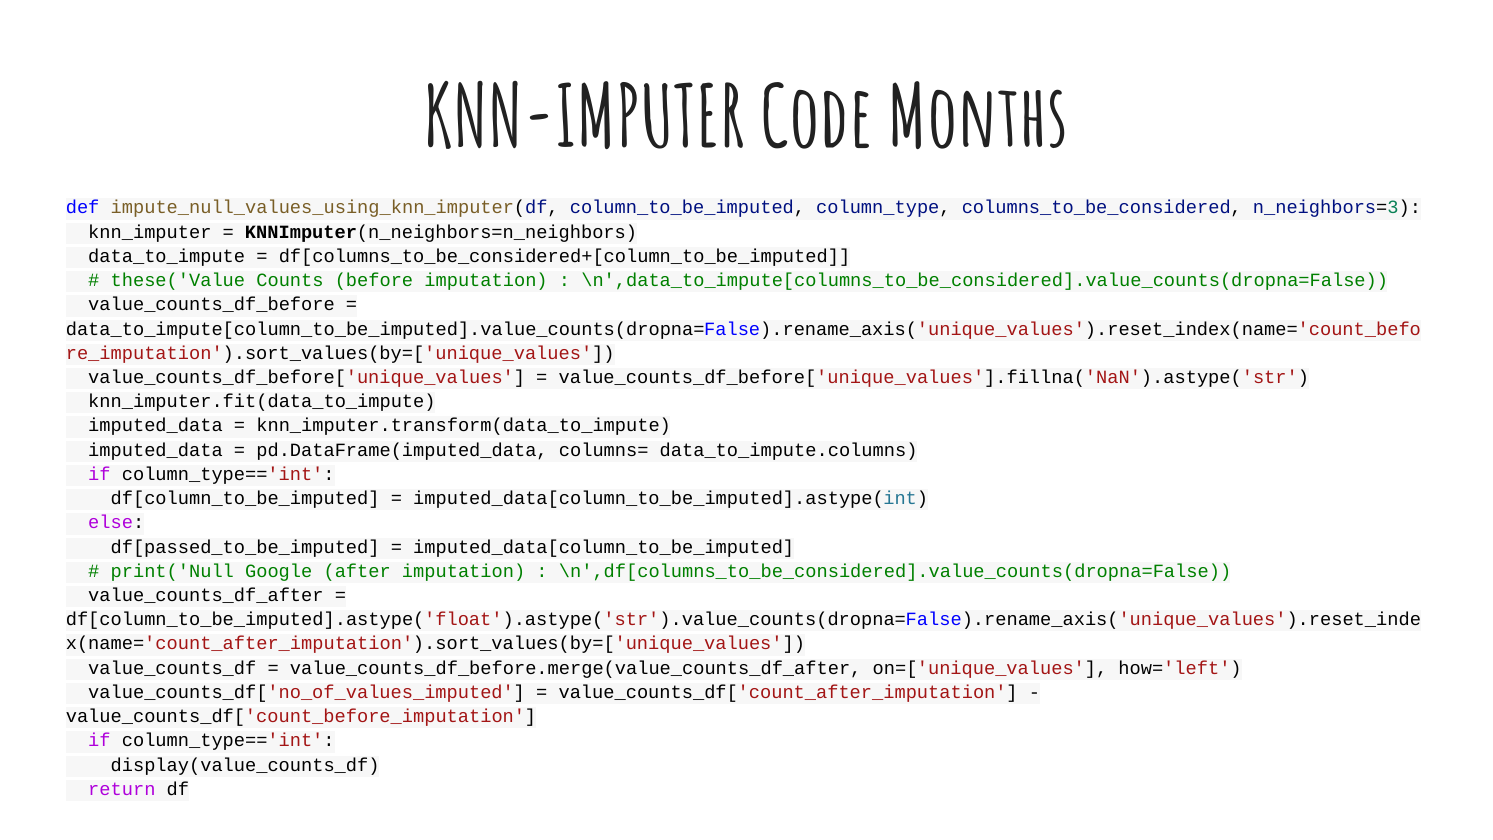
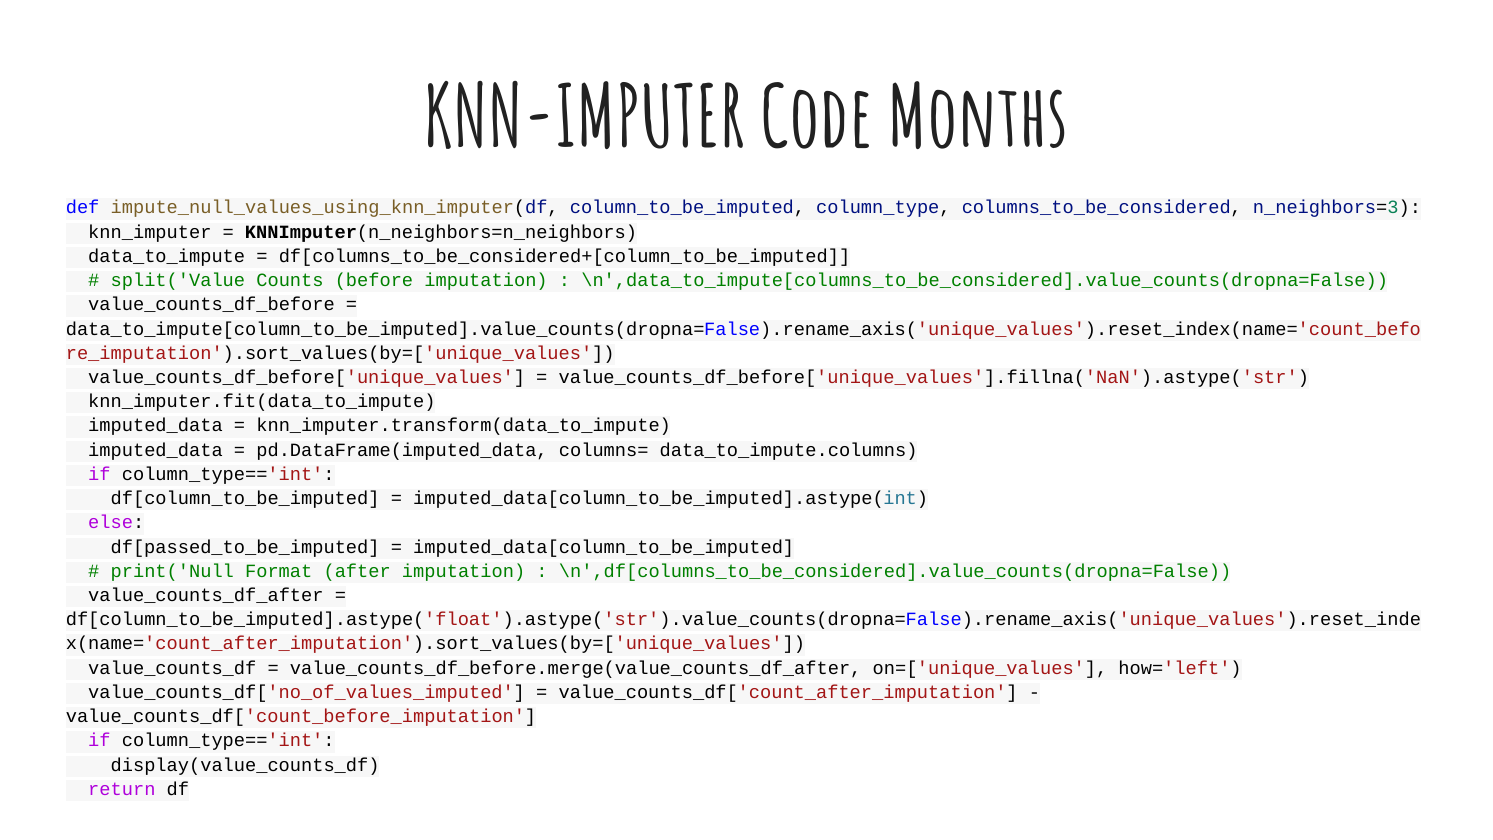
these('Value: these('Value -> split('Value
Google: Google -> Format
